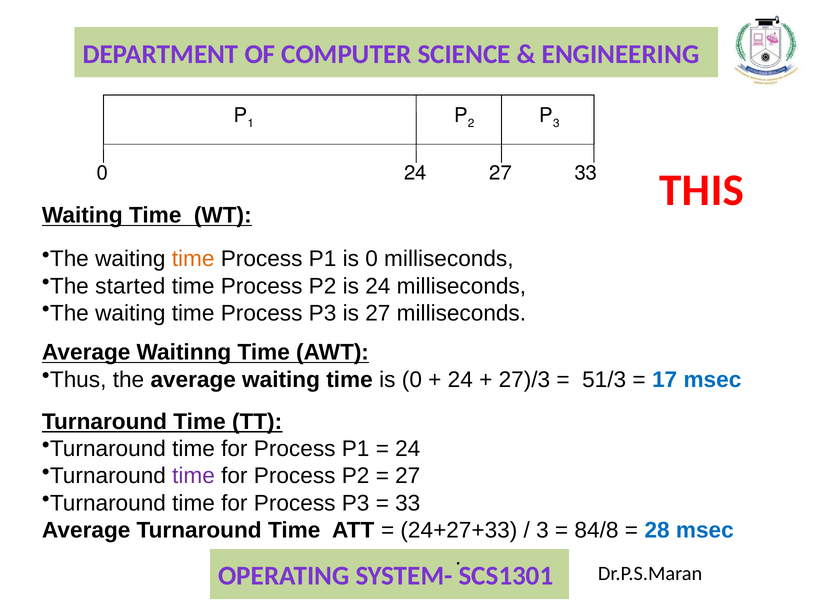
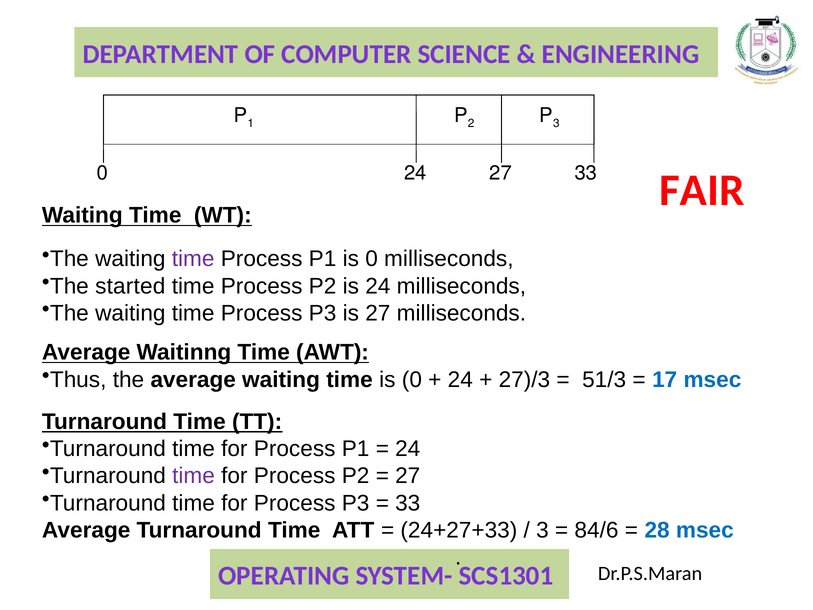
THIS: THIS -> FAIR
time at (193, 259) colour: orange -> purple
84/8: 84/8 -> 84/6
